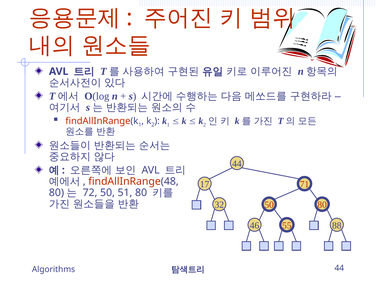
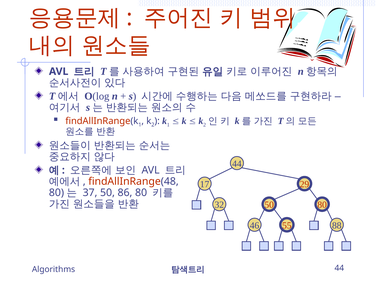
71: 71 -> 29
72: 72 -> 37
51: 51 -> 86
